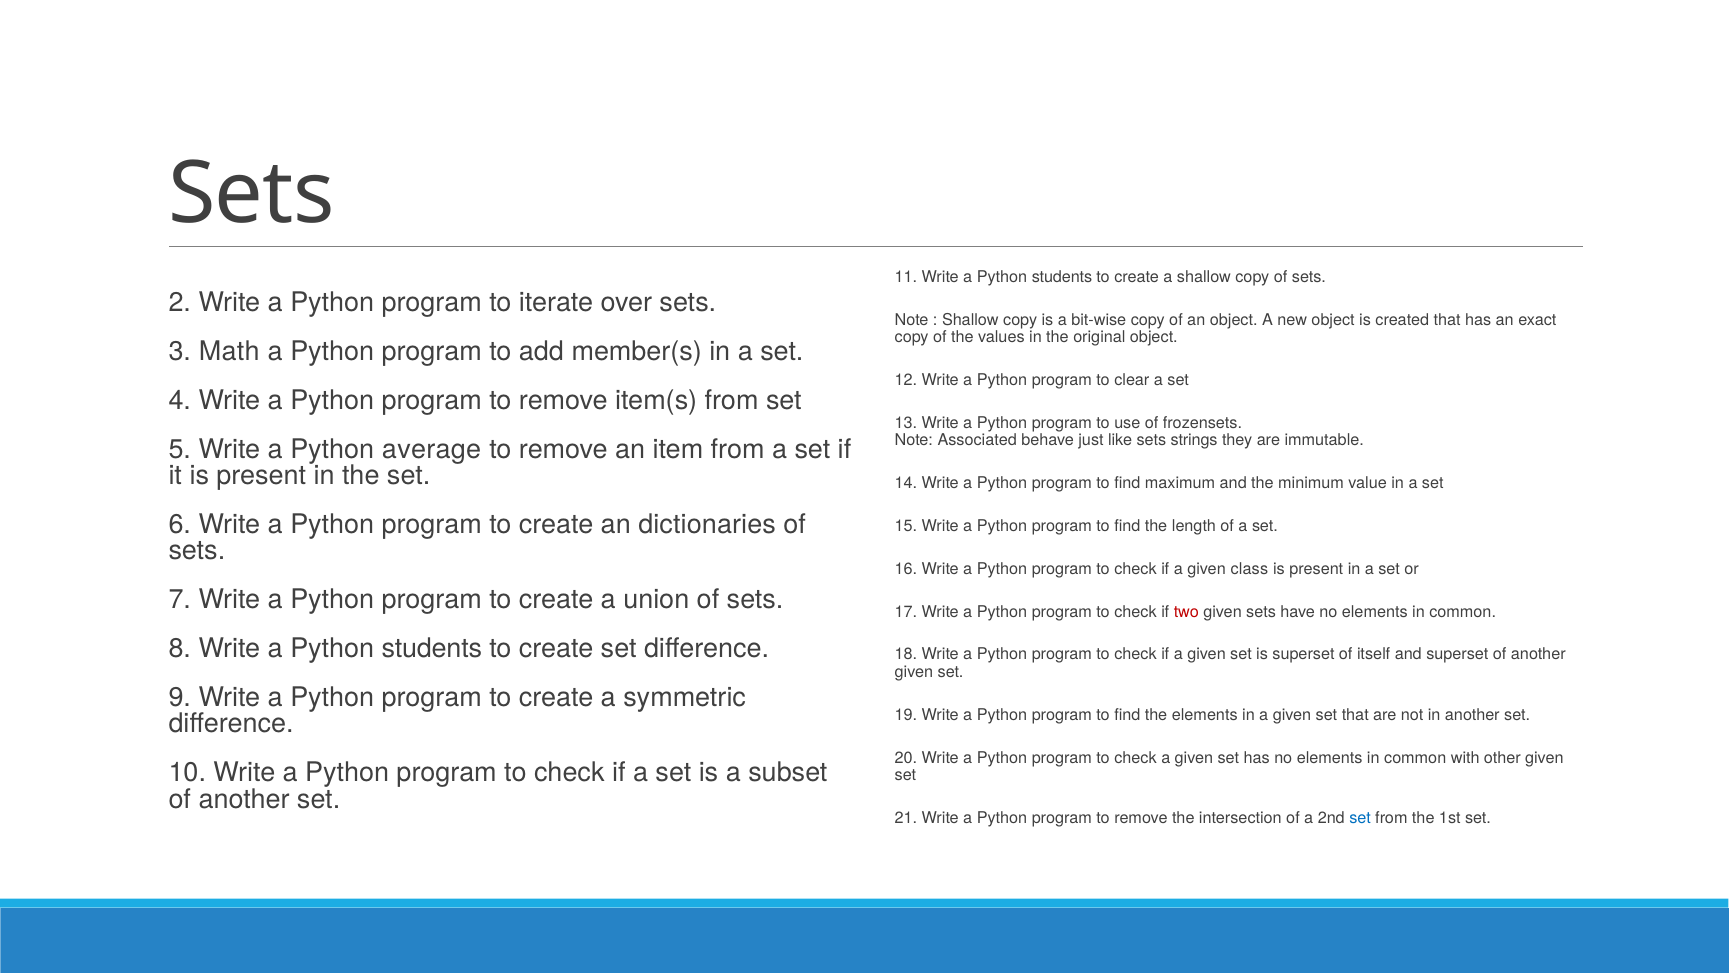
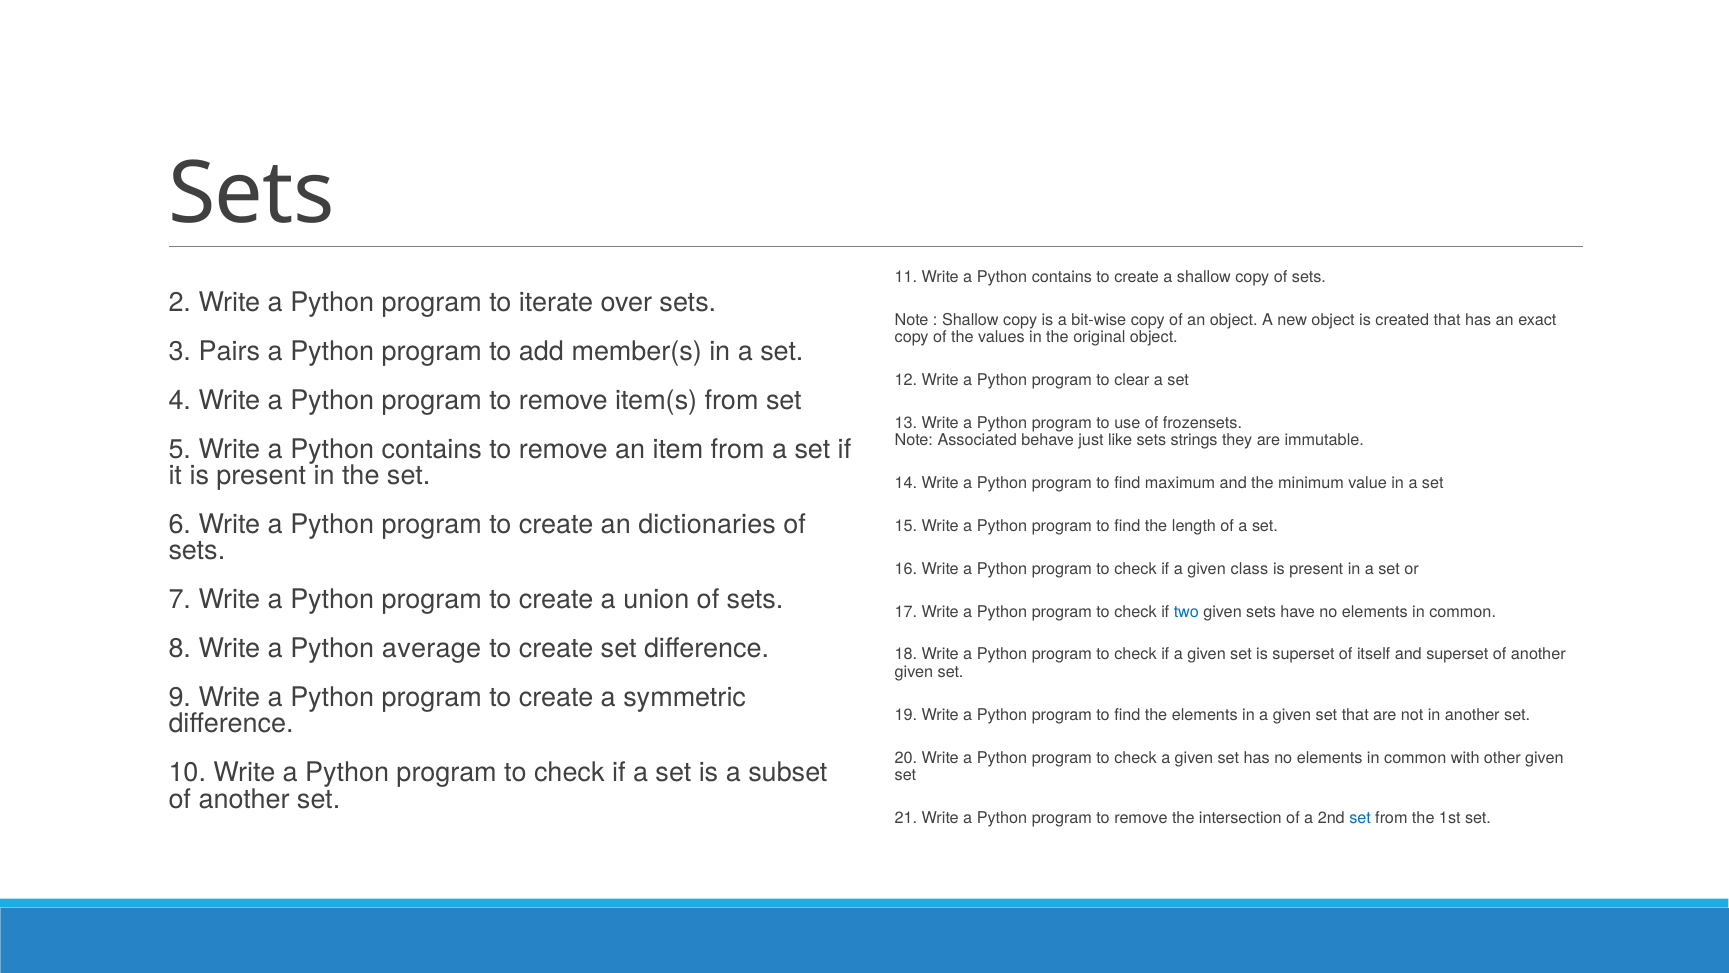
students at (1062, 277): students -> contains
Math: Math -> Pairs
average at (432, 449): average -> contains
two colour: red -> blue
students at (432, 649): students -> average
